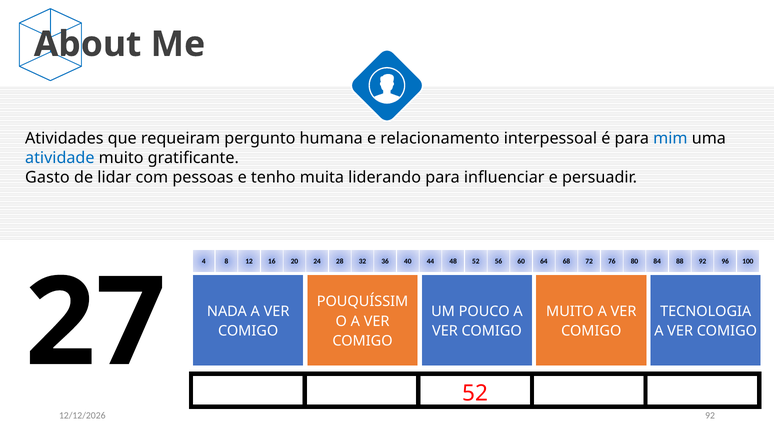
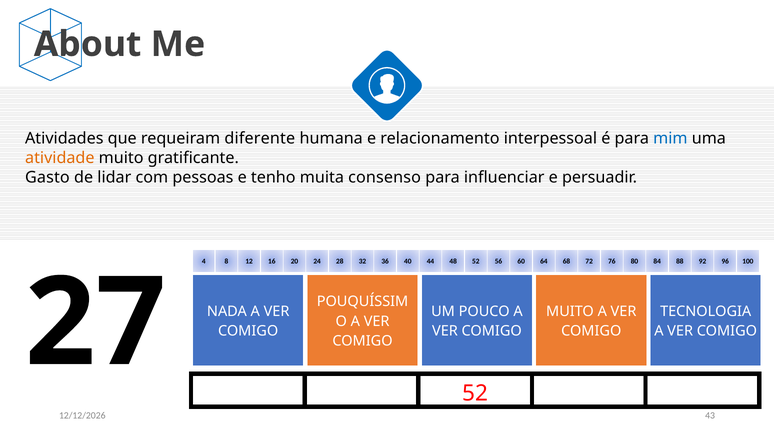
pergunto: pergunto -> diferente
atividade colour: blue -> orange
liderando: liderando -> consenso
92 at (710, 416): 92 -> 43
